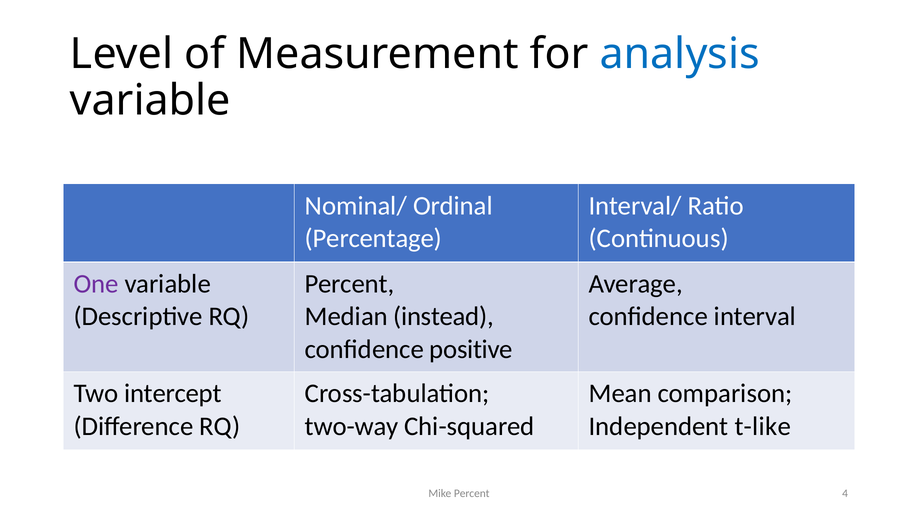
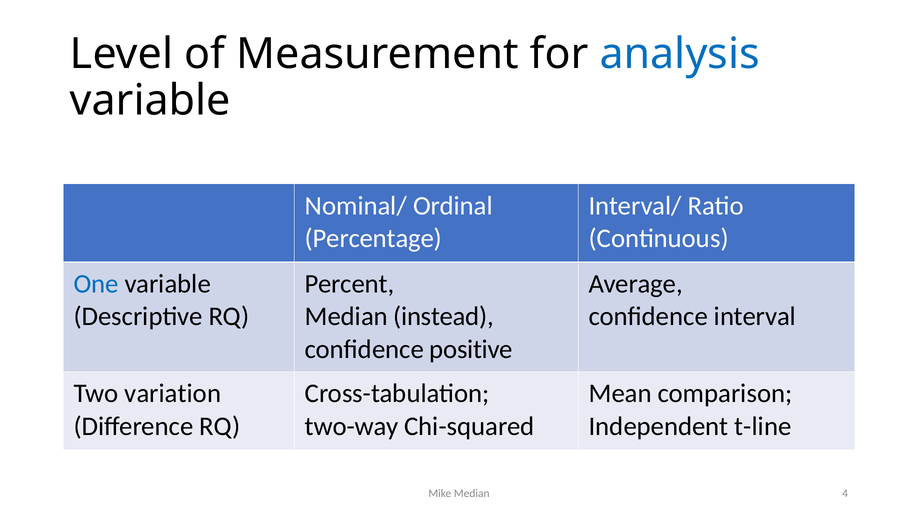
One colour: purple -> blue
intercept: intercept -> variation
t-like: t-like -> t-line
Mike Percent: Percent -> Median
